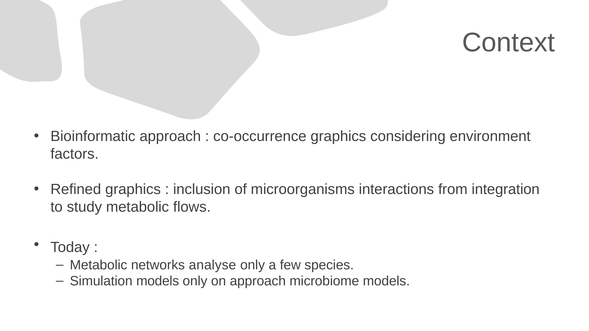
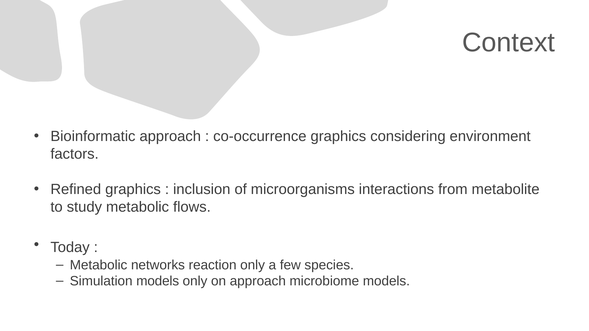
integration: integration -> metabolite
analyse: analyse -> reaction
